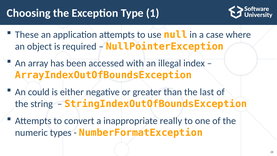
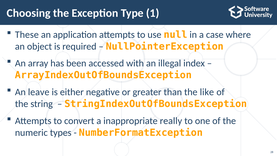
could: could -> leave
last: last -> like
